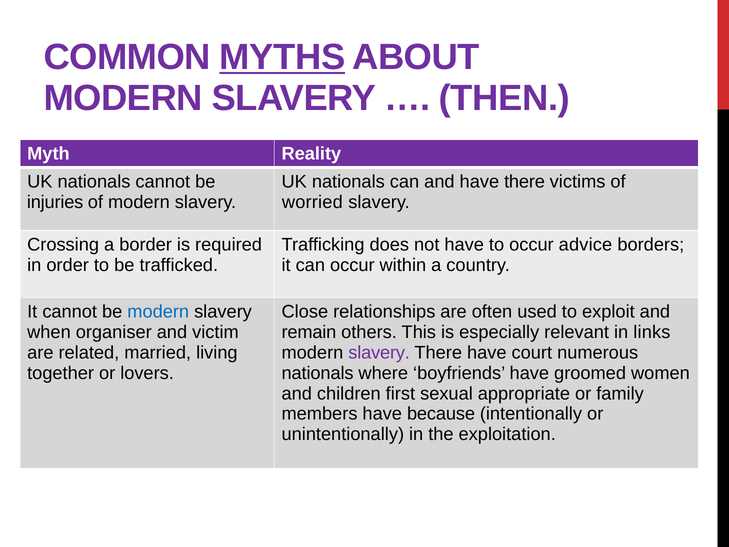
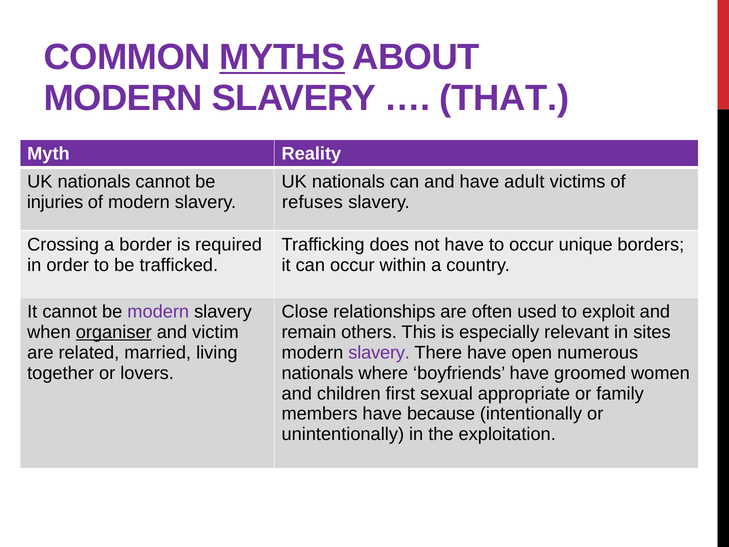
THEN: THEN -> THAT
have there: there -> adult
worried: worried -> refuses
advice: advice -> unique
modern at (158, 312) colour: blue -> purple
organiser underline: none -> present
links: links -> sites
court: court -> open
